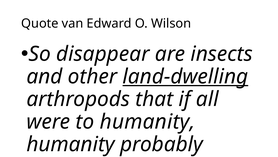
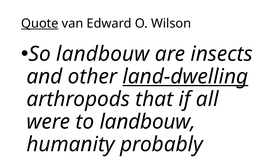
Quote underline: none -> present
So disappear: disappear -> landbouw
to humanity: humanity -> landbouw
